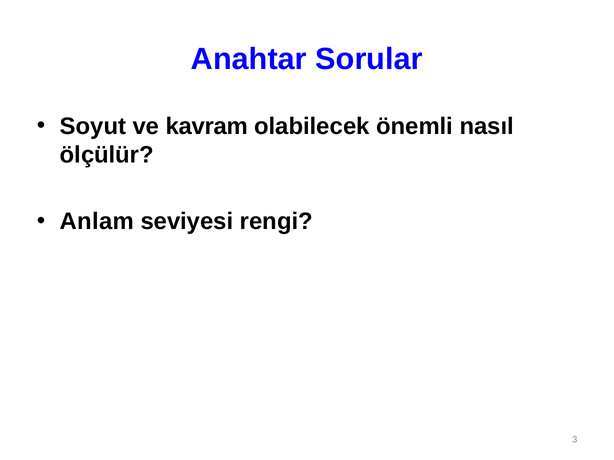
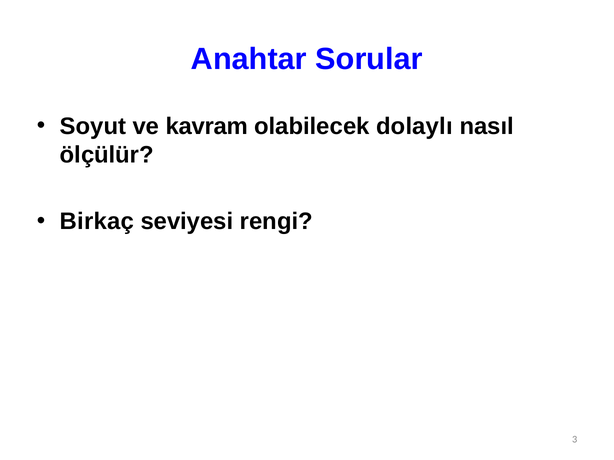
önemli: önemli -> dolaylı
Anlam: Anlam -> Birkaç
